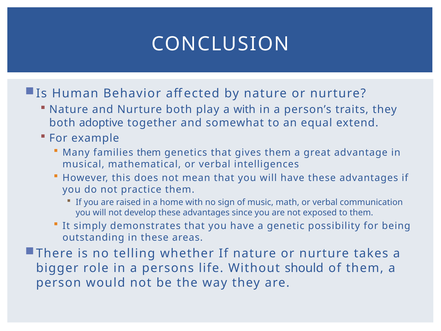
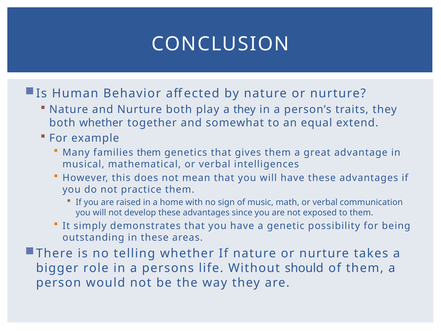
a with: with -> they
both adoptive: adoptive -> whether
